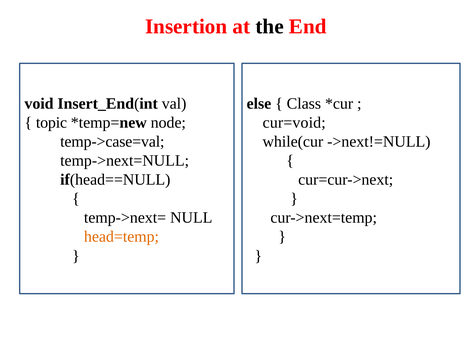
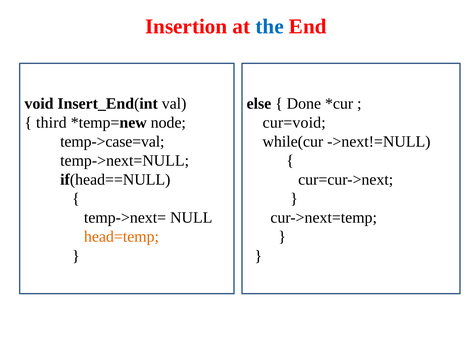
the colour: black -> blue
Class: Class -> Done
topic: topic -> third
